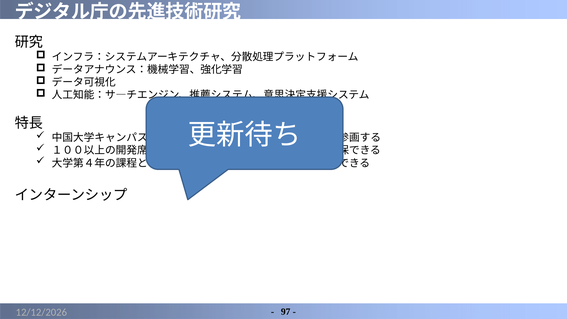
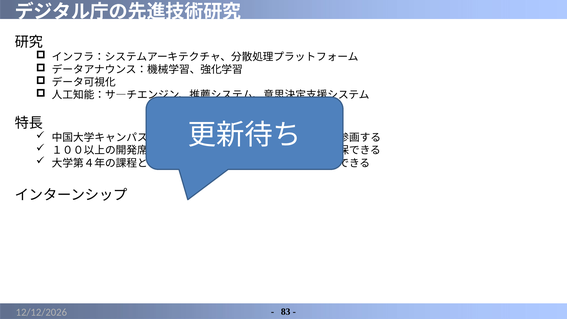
97: 97 -> 83
